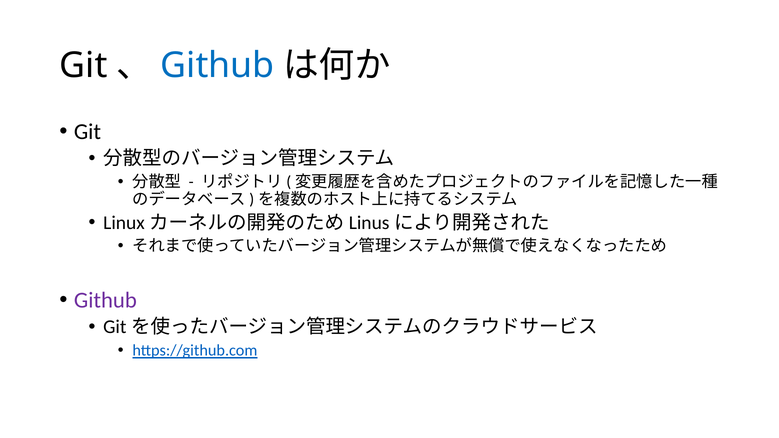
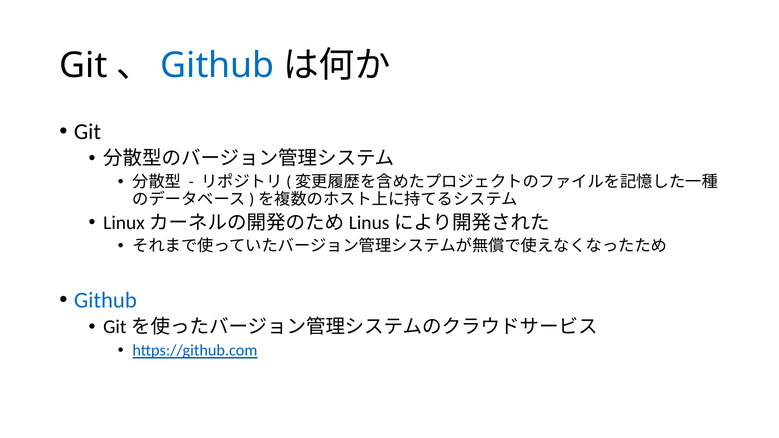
Github at (105, 300) colour: purple -> blue
